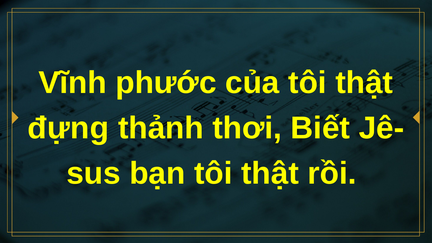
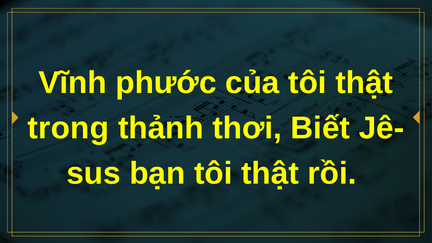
đựng: đựng -> trong
